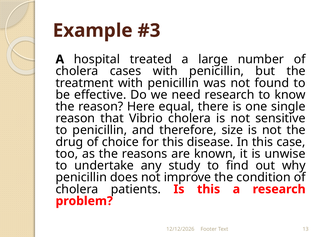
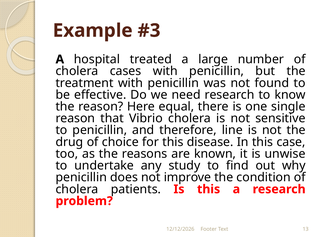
size: size -> line
